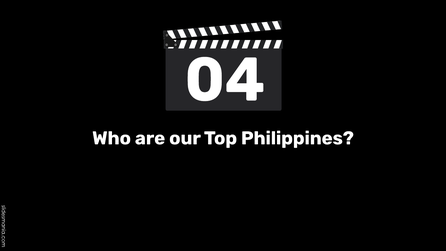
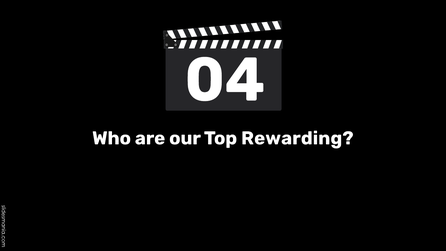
Philippines: Philippines -> Rewarding
